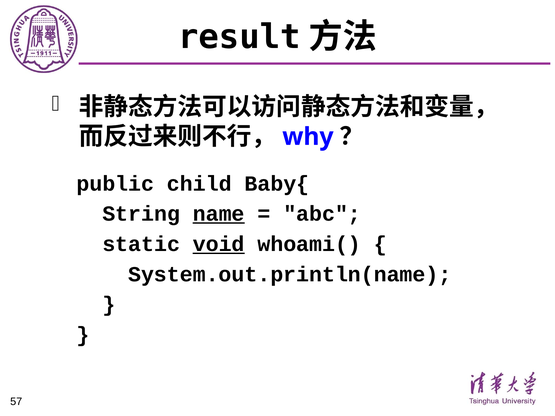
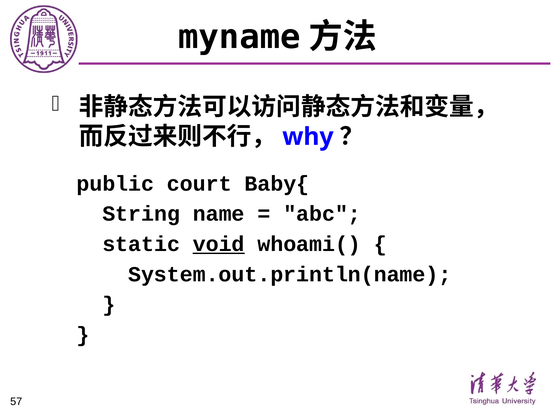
result: result -> myname
child: child -> court
name underline: present -> none
